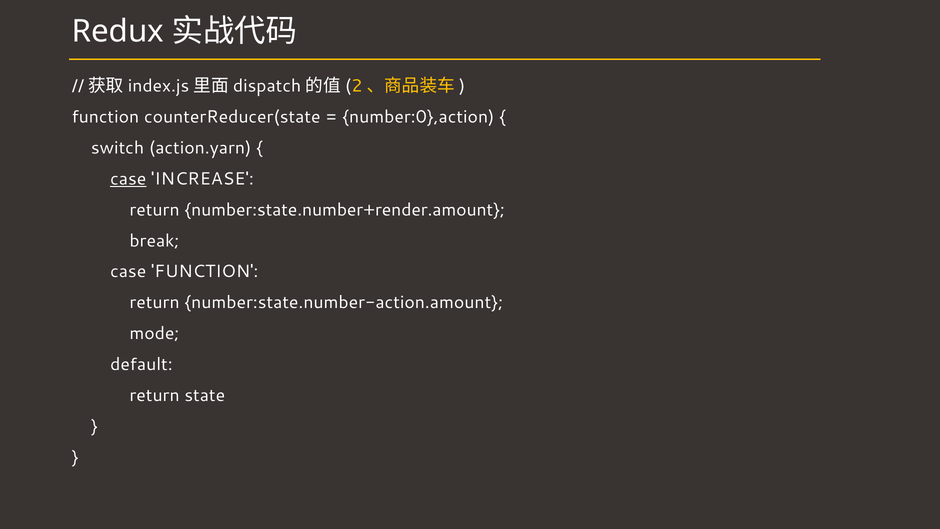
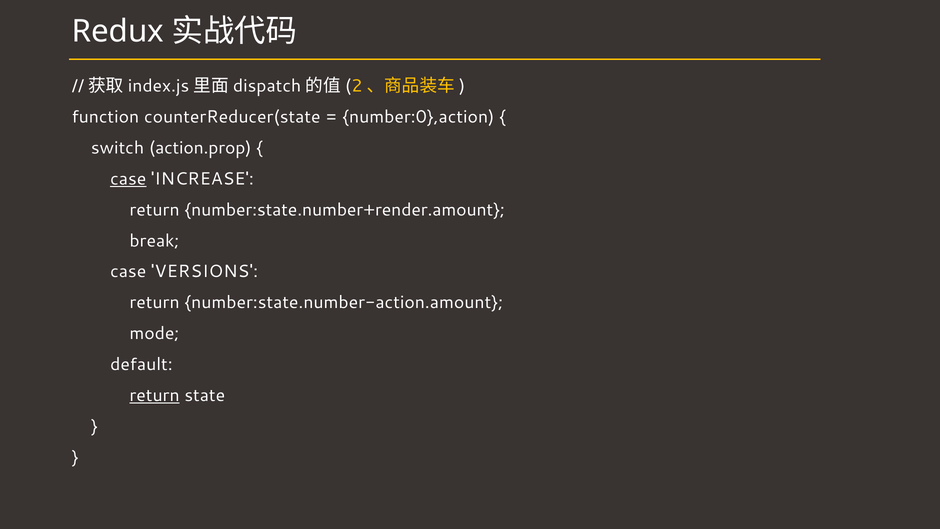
action.yarn: action.yarn -> action.prop
case FUNCTION: FUNCTION -> VERSIONS
return at (155, 395) underline: none -> present
